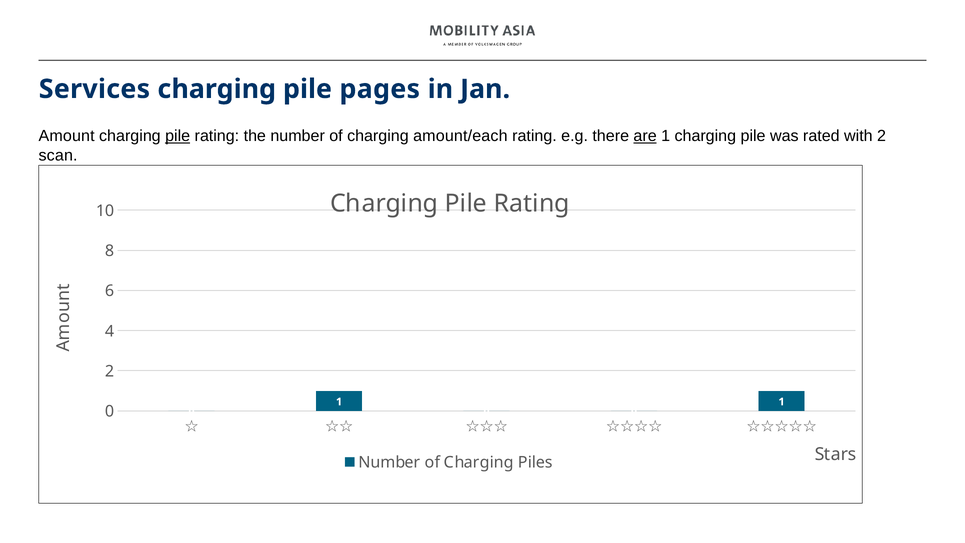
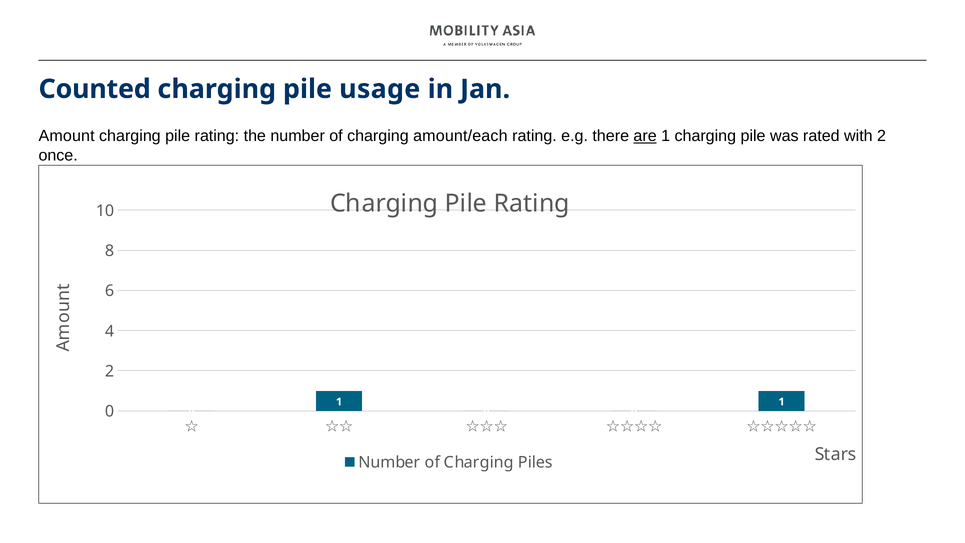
Services: Services -> Counted
pages: pages -> usage
pile at (178, 136) underline: present -> none
scan: scan -> once
